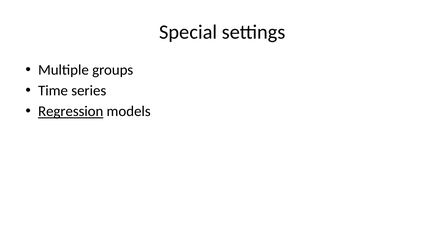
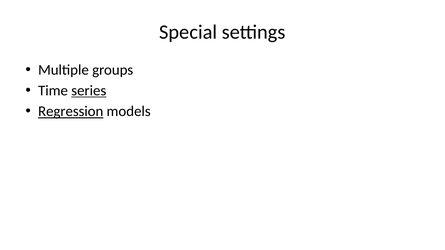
series underline: none -> present
